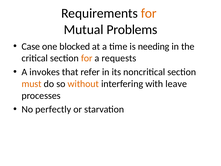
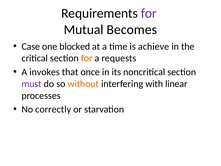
for at (149, 13) colour: orange -> purple
Problems: Problems -> Becomes
needing: needing -> achieve
refer: refer -> once
must colour: orange -> purple
leave: leave -> linear
perfectly: perfectly -> correctly
